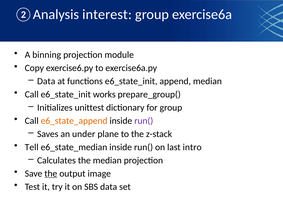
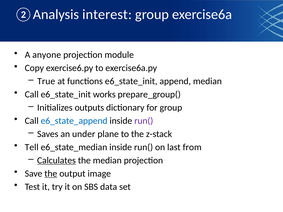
binning: binning -> anyone
Data at (46, 81): Data -> True
unittest: unittest -> outputs
e6_state_append colour: orange -> blue
intro: intro -> from
Calculates underline: none -> present
